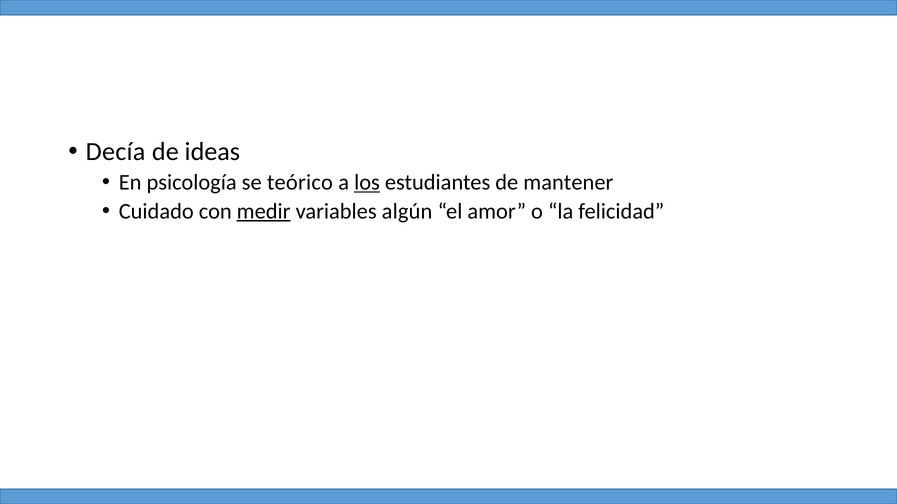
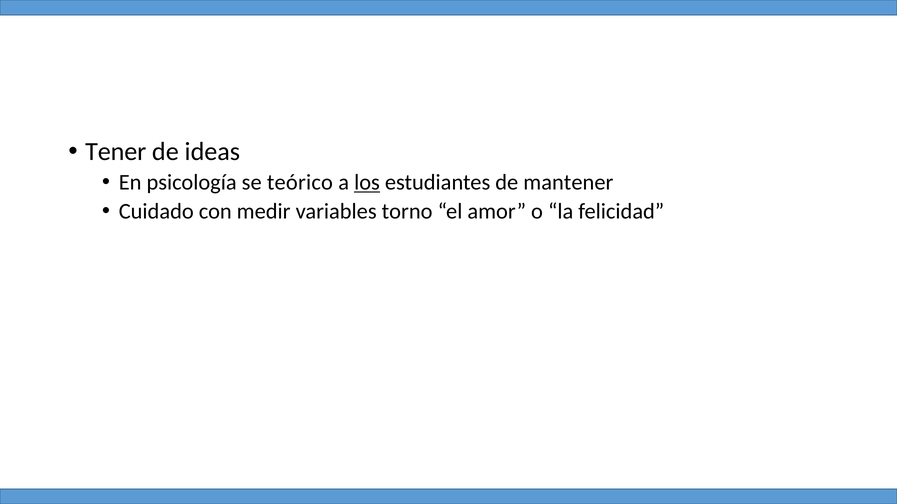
Decía: Decía -> Tener
medir underline: present -> none
algún: algún -> torno
